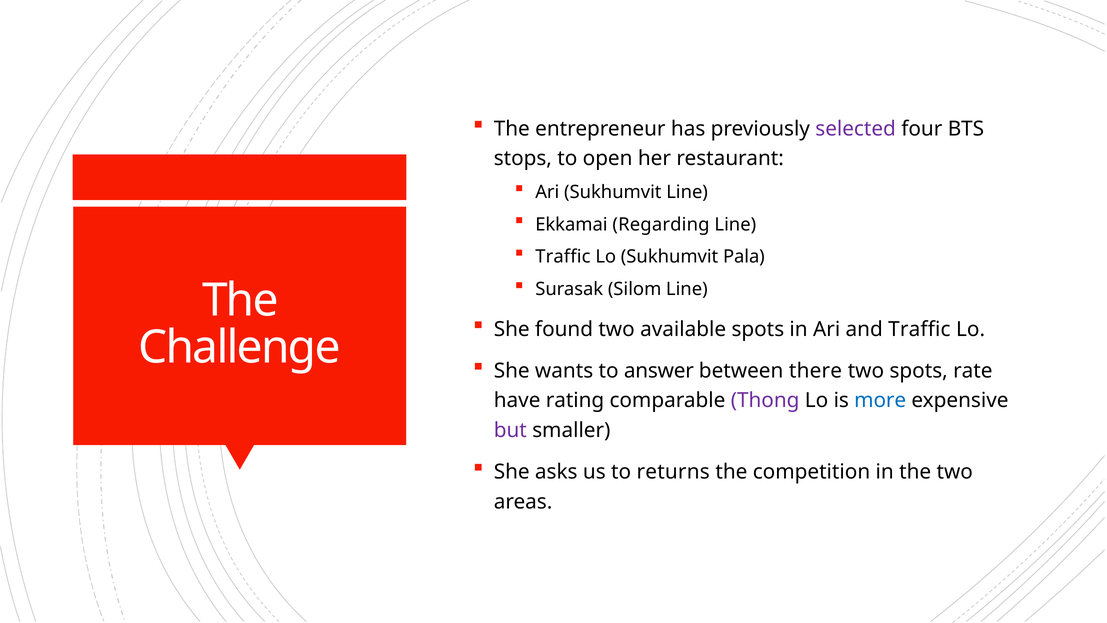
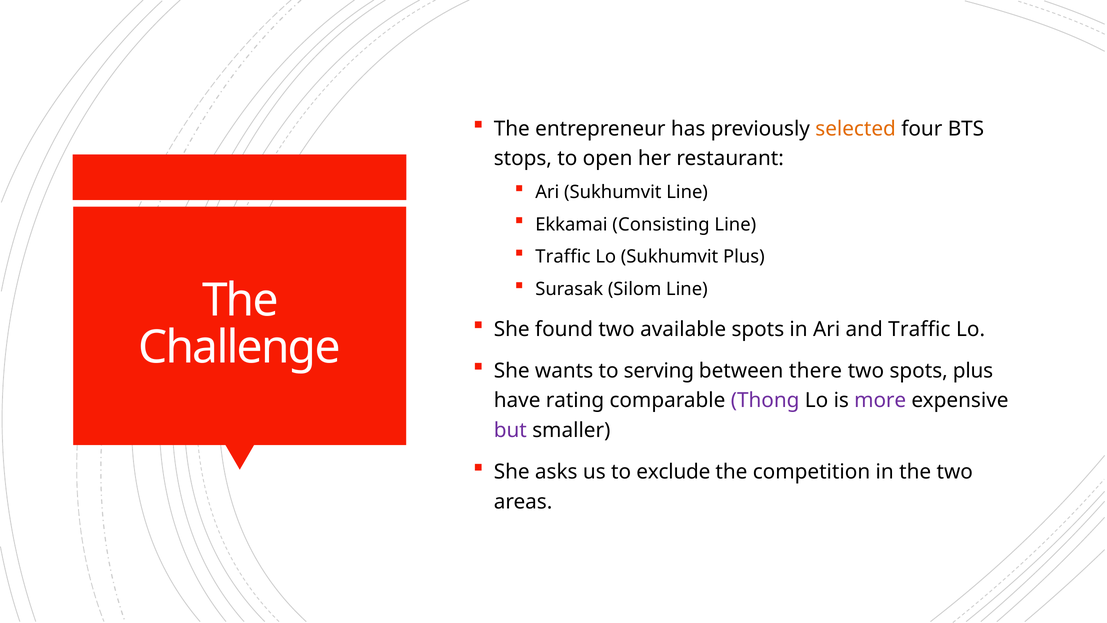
selected colour: purple -> orange
Regarding: Regarding -> Consisting
Sukhumvit Pala: Pala -> Plus
answer: answer -> serving
spots rate: rate -> plus
more colour: blue -> purple
returns: returns -> exclude
